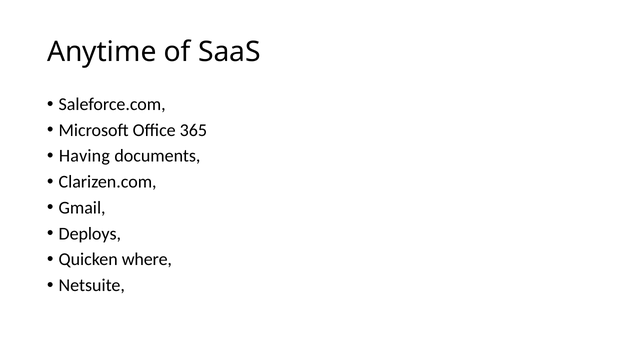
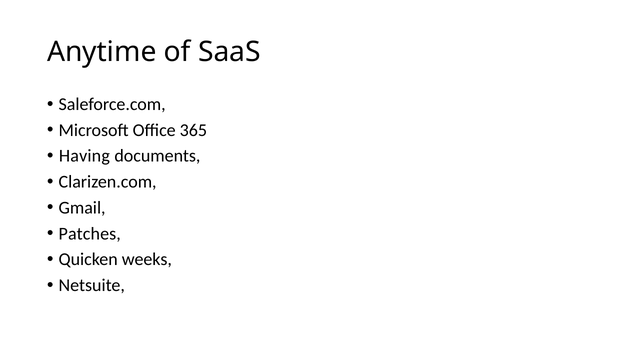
Deploys: Deploys -> Patches
where: where -> weeks
